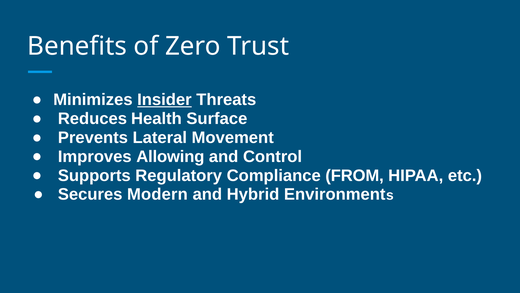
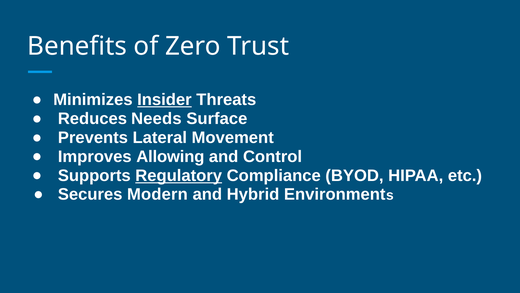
Health: Health -> Needs
Regulatory underline: none -> present
FROM: FROM -> BYOD
